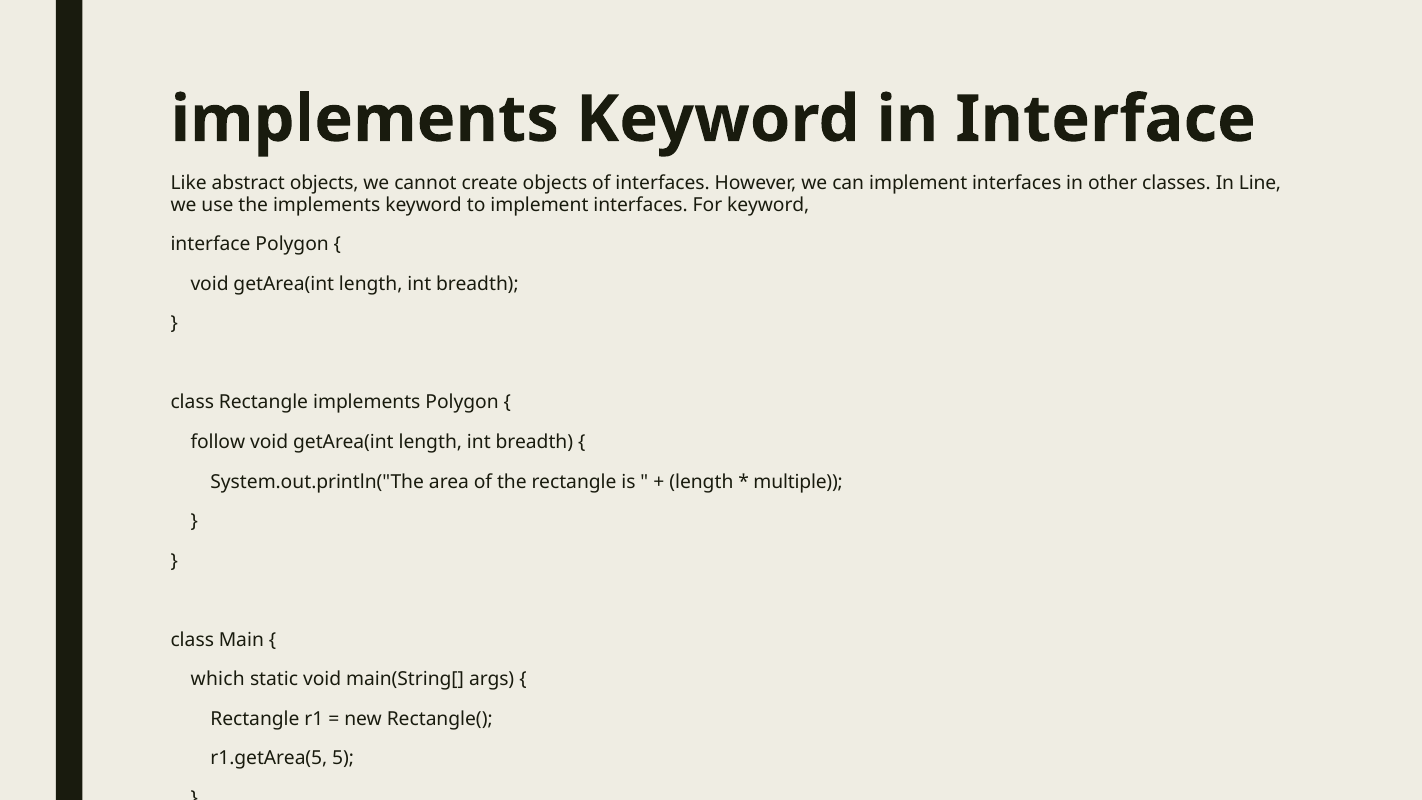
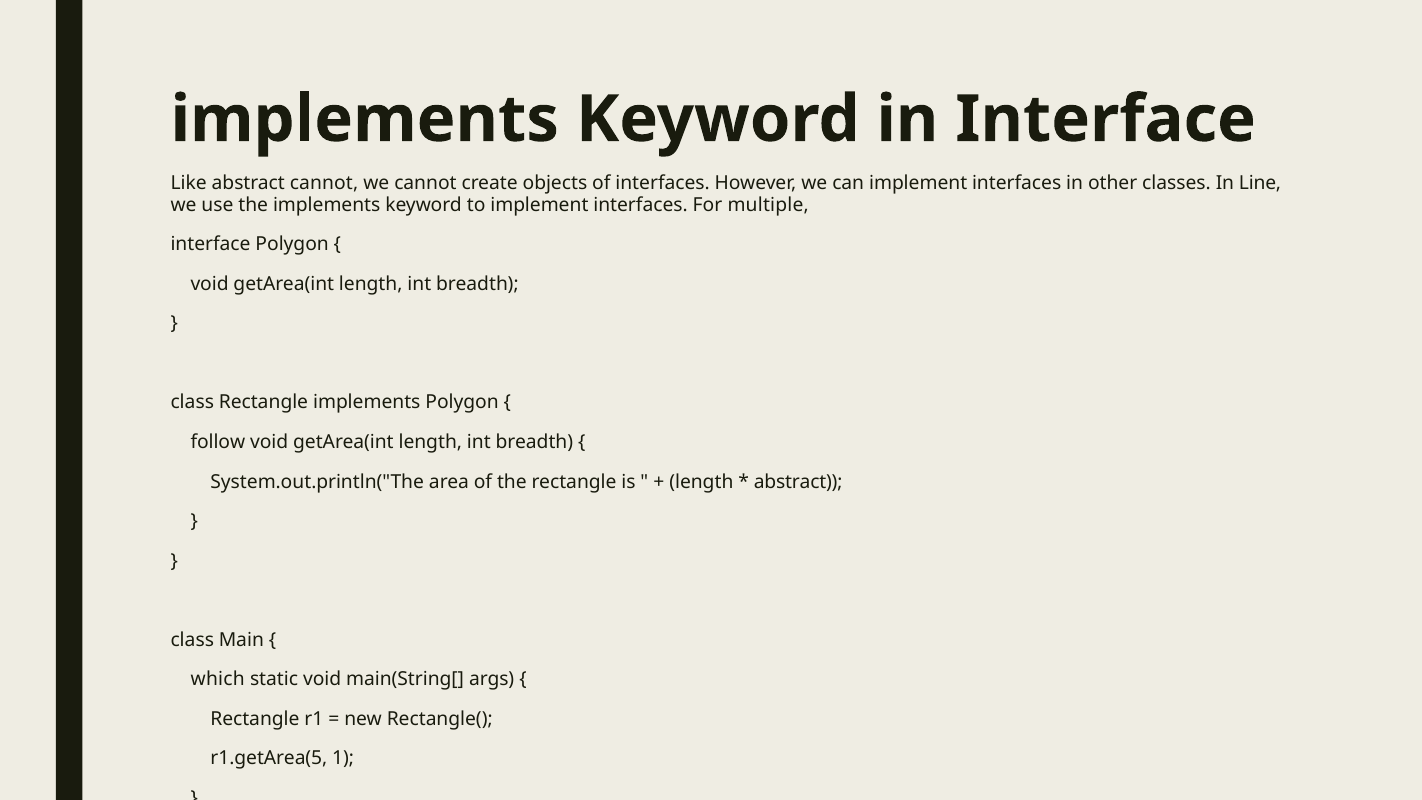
abstract objects: objects -> cannot
For keyword: keyword -> multiple
multiple at (798, 482): multiple -> abstract
5: 5 -> 1
